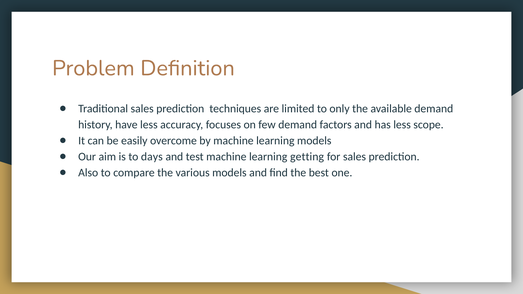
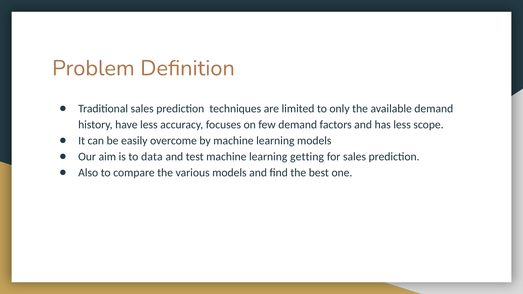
days: days -> data
